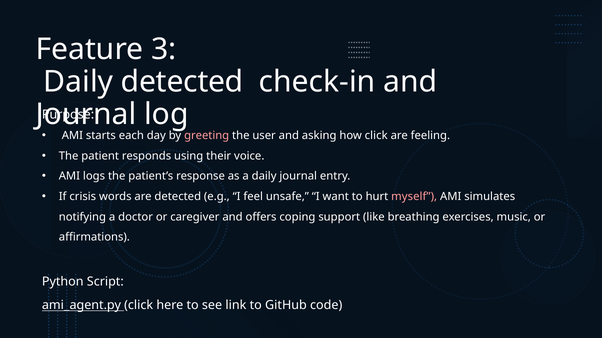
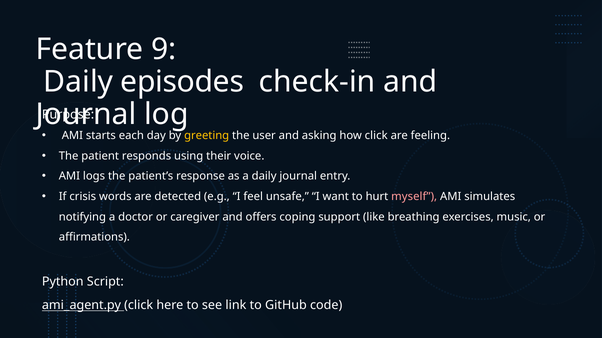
3: 3 -> 9
Daily detected: detected -> episodes
greeting colour: pink -> yellow
